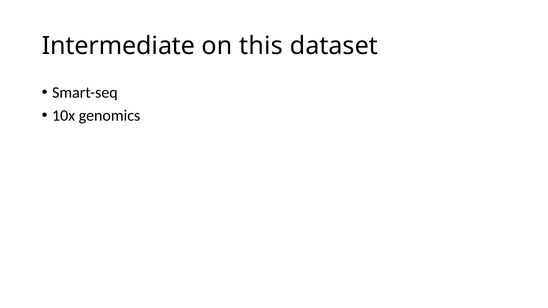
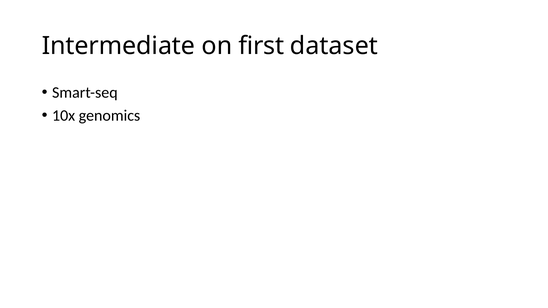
this: this -> first
